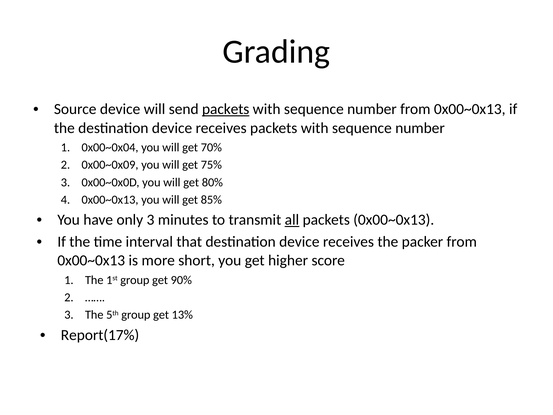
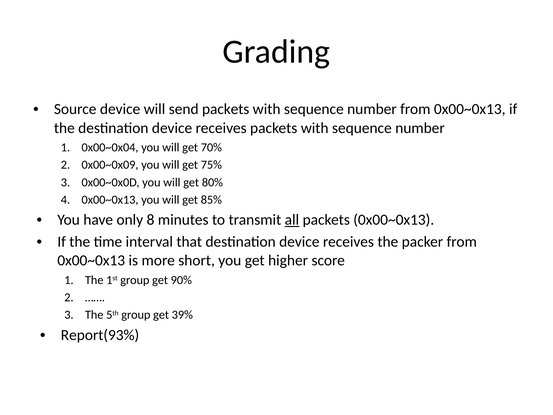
packets at (226, 109) underline: present -> none
only 3: 3 -> 8
13%: 13% -> 39%
Report(17%: Report(17% -> Report(93%
